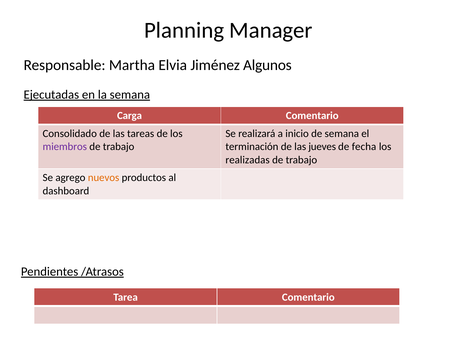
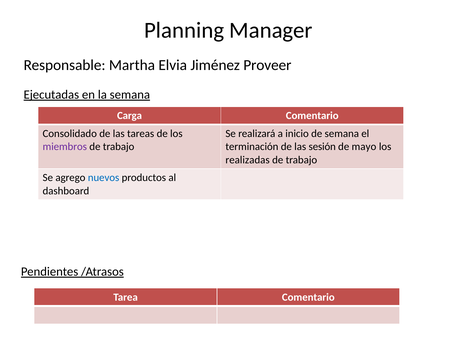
Algunos: Algunos -> Proveer
jueves: jueves -> sesión
fecha: fecha -> mayo
nuevos colour: orange -> blue
